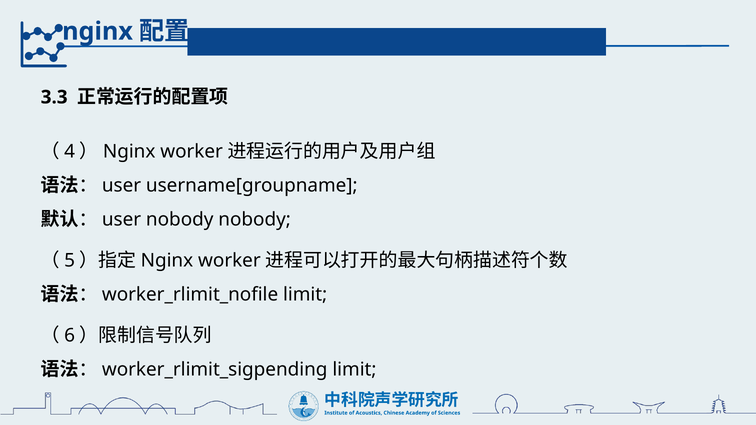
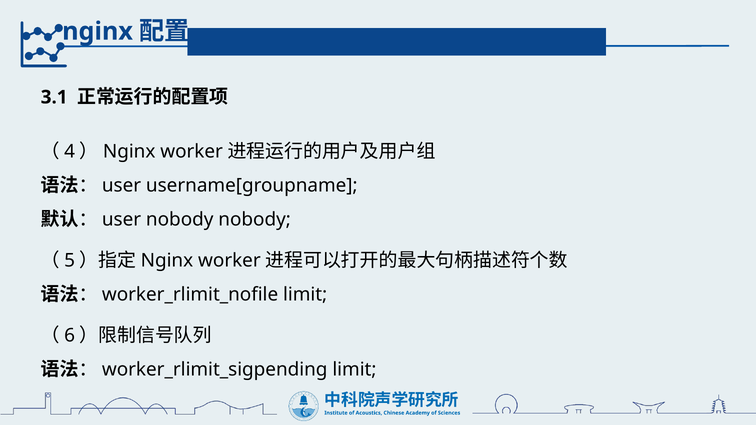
3.3: 3.3 -> 3.1
